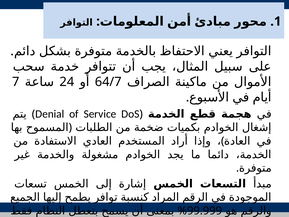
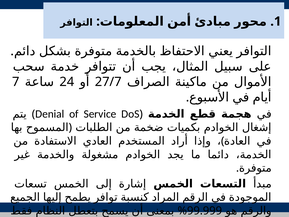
64/7: 64/7 -> 27/7
